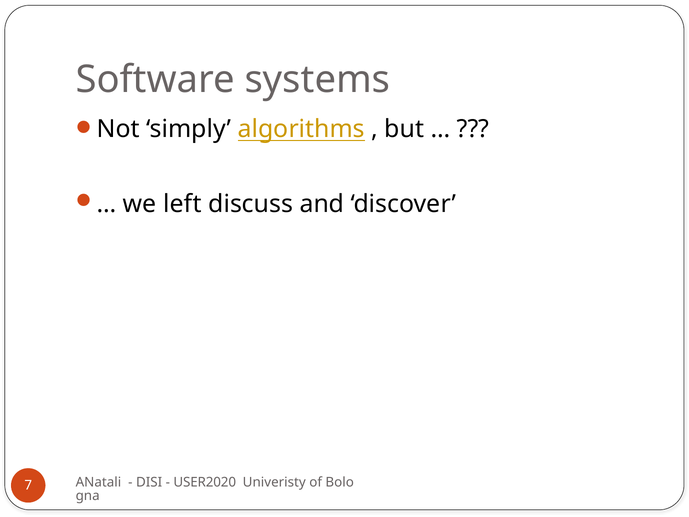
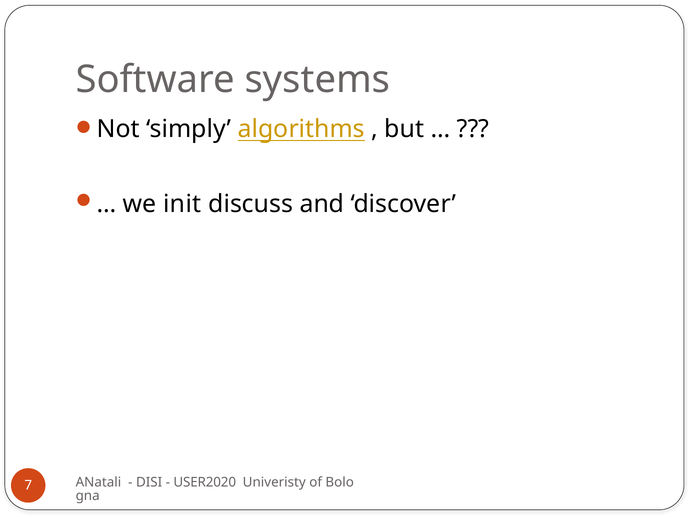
left: left -> init
